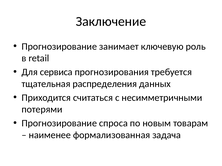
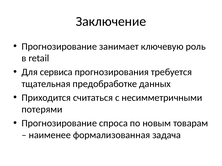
распределения: распределения -> предобработке
